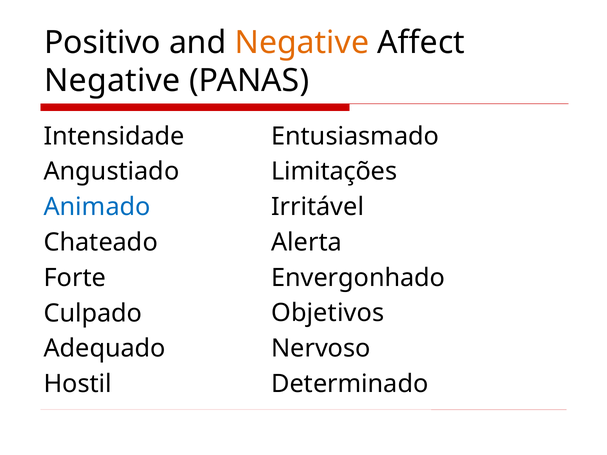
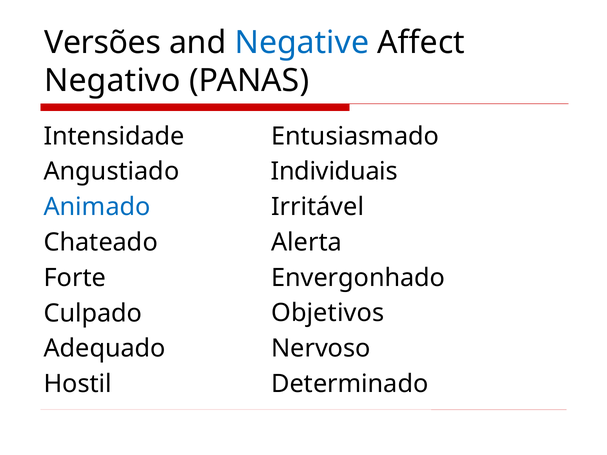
Positivo: Positivo -> Versões
Negative at (302, 42) colour: orange -> blue
Negative at (112, 81): Negative -> Negativo
Limitações: Limitações -> Individuais
